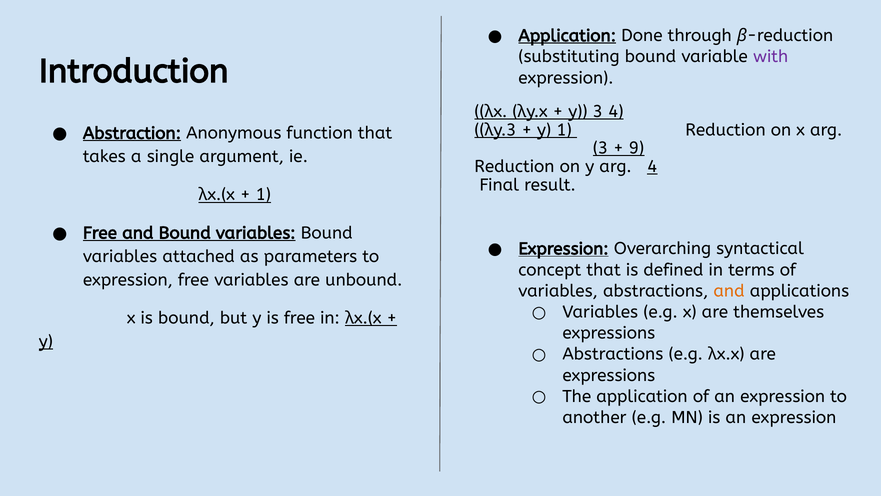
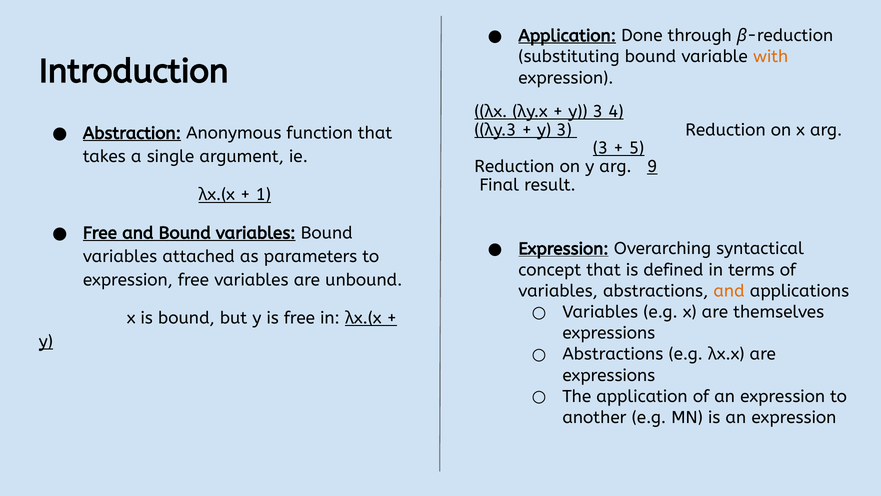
with colour: purple -> orange
1 at (564, 130): 1 -> 3
9: 9 -> 5
arg 4: 4 -> 9
